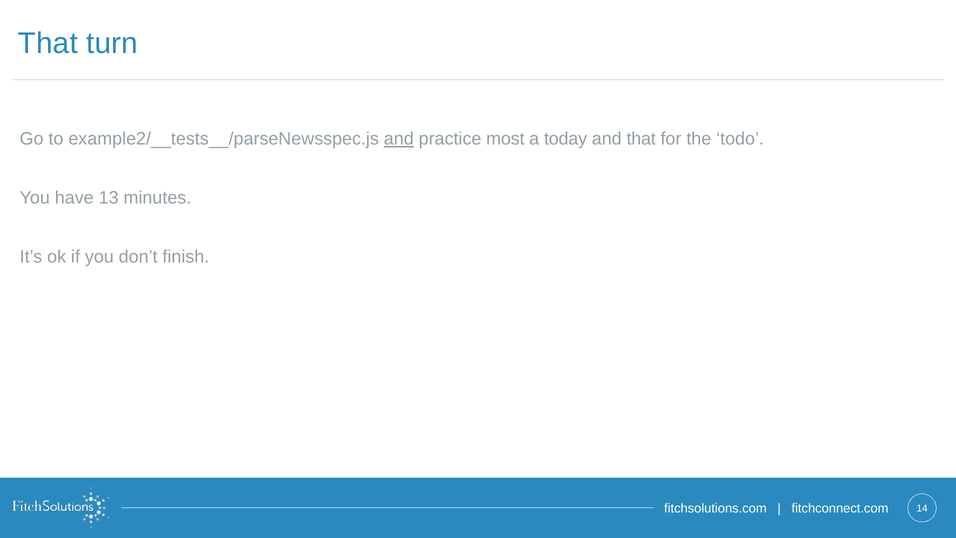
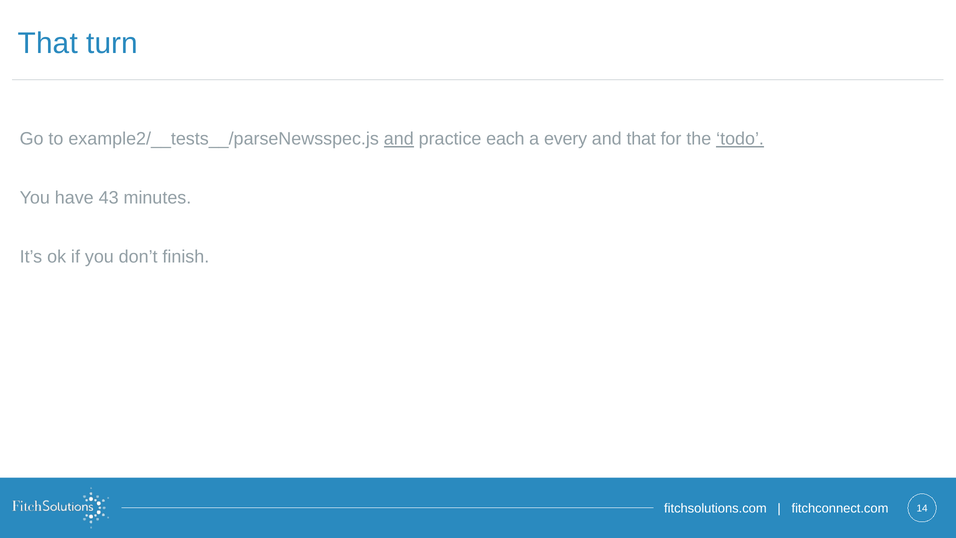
most: most -> each
today: today -> every
todo underline: none -> present
13: 13 -> 43
